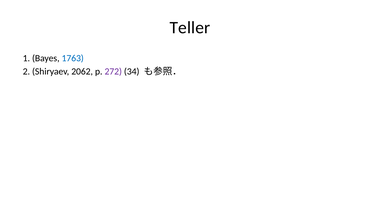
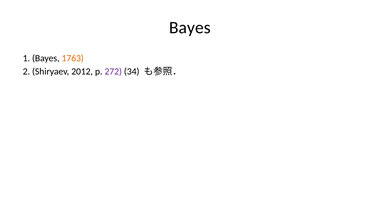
Teller at (190, 28): Teller -> Bayes
1763 colour: blue -> orange
2062: 2062 -> 2012
